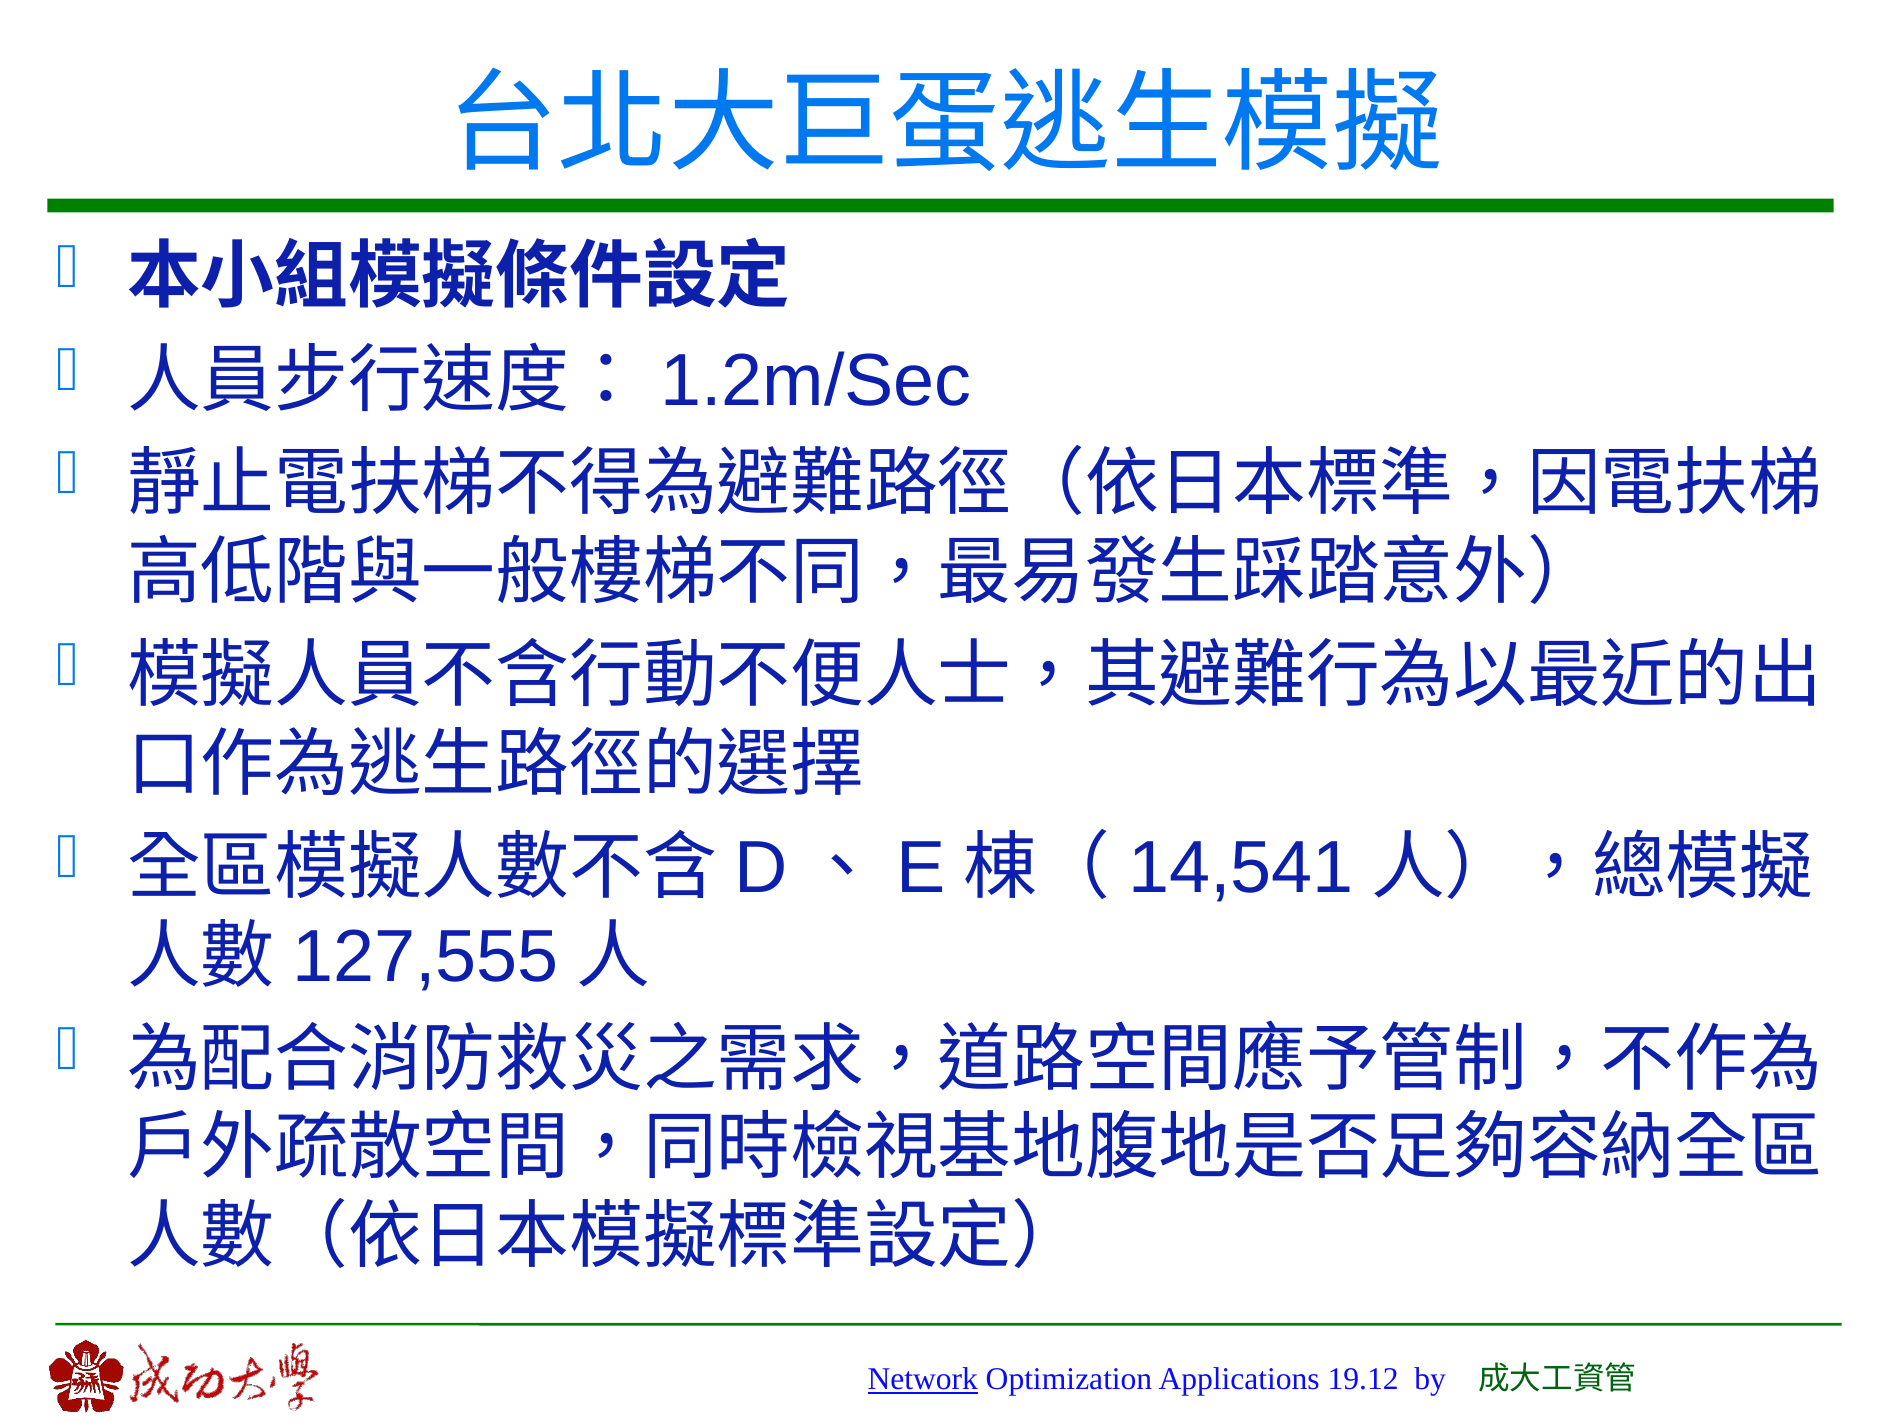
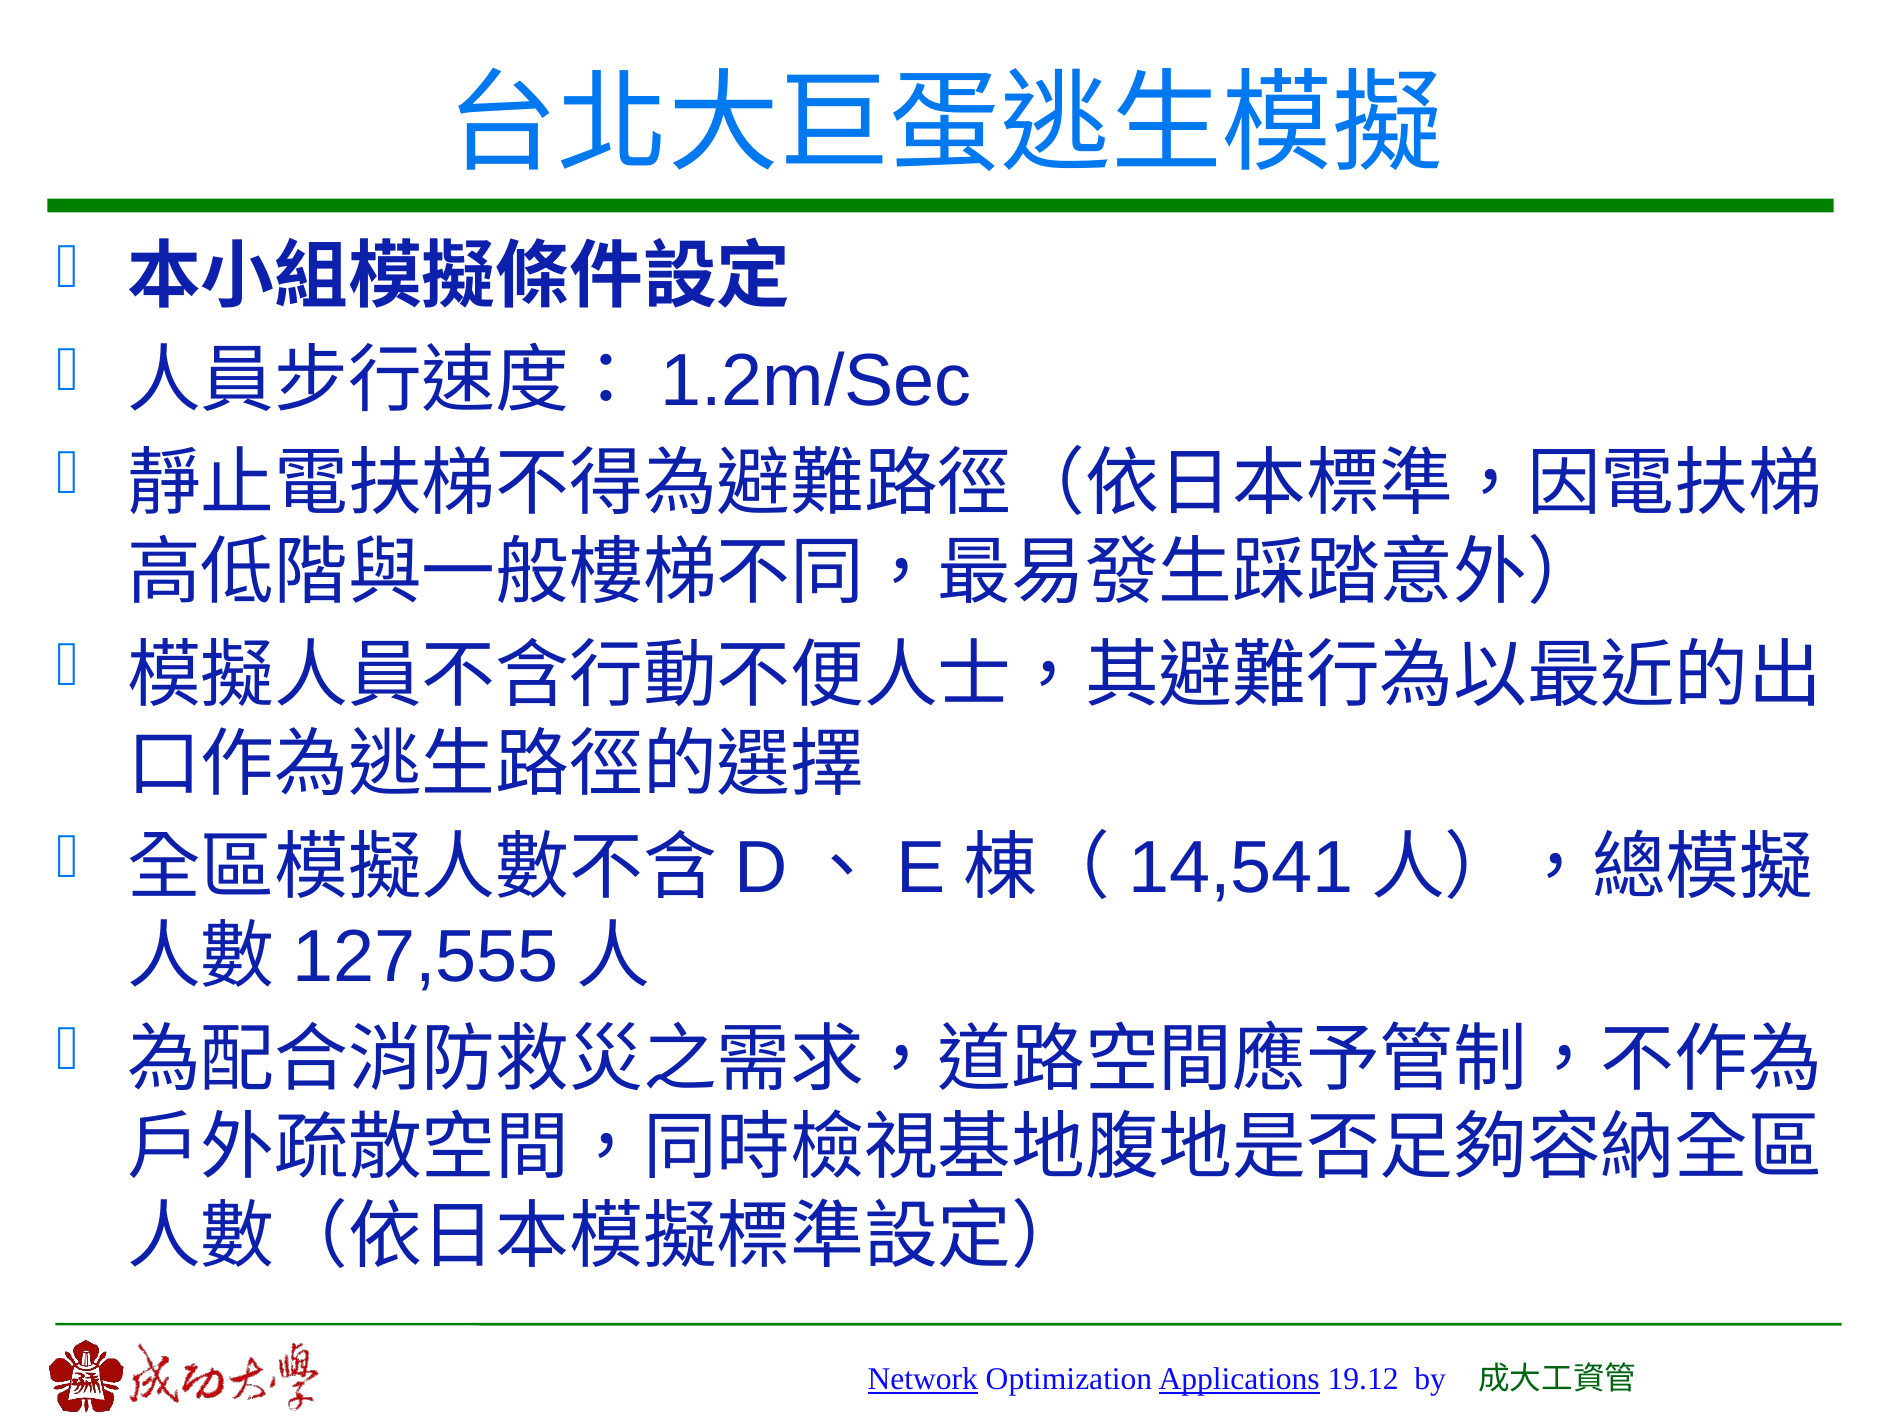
Applications underline: none -> present
